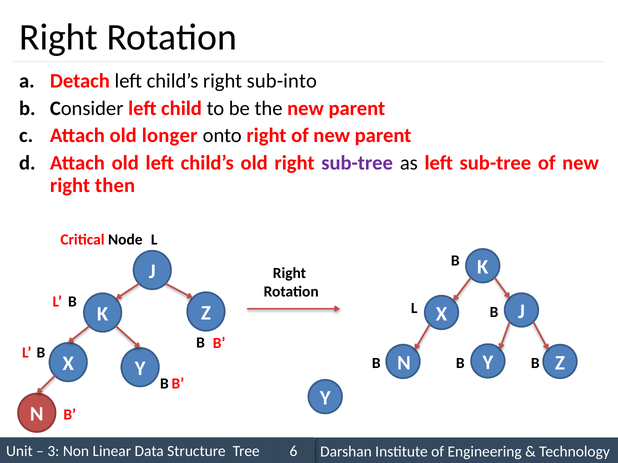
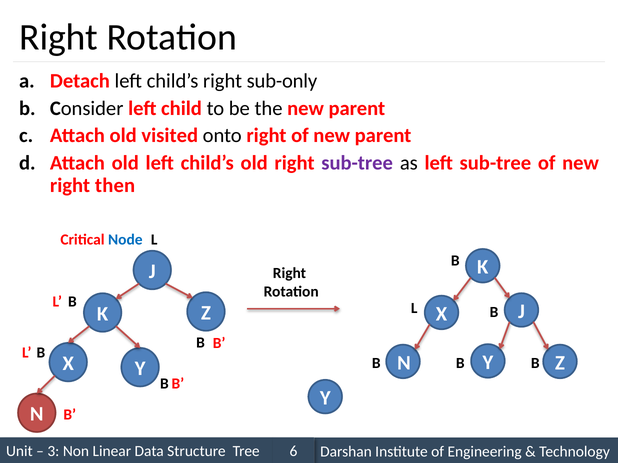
sub-into: sub-into -> sub-only
longer: longer -> visited
Node colour: black -> blue
